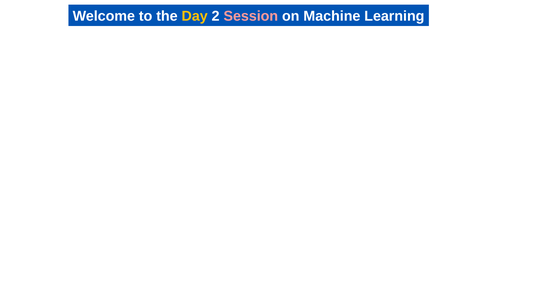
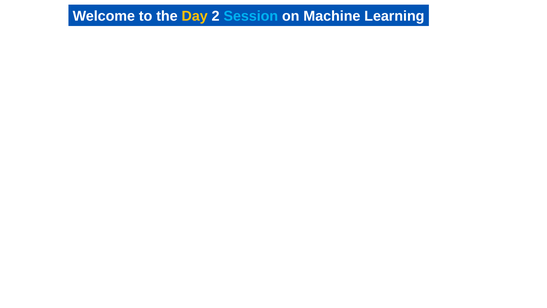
Session colour: pink -> light blue
